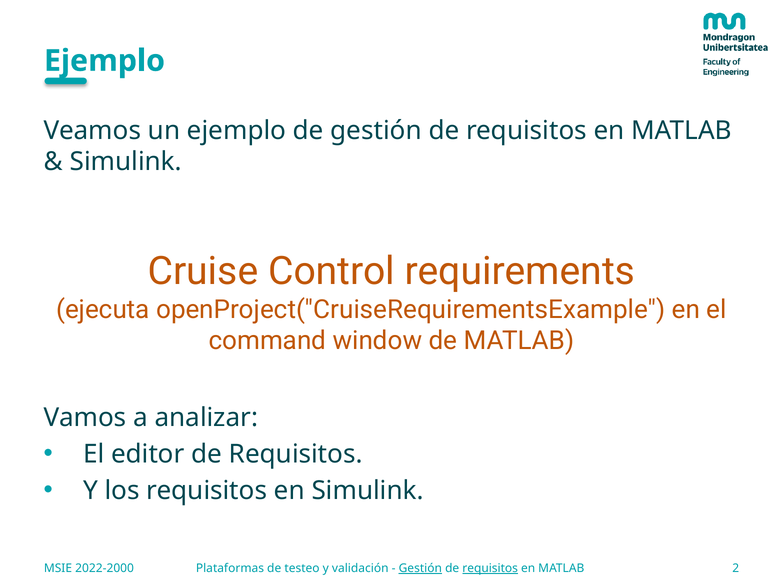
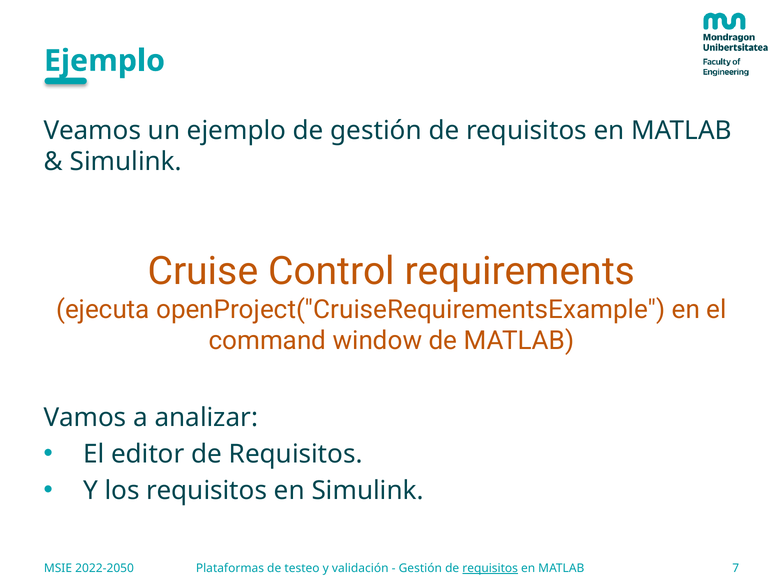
2022-2000: 2022-2000 -> 2022-2050
Gestión at (420, 569) underline: present -> none
2: 2 -> 7
